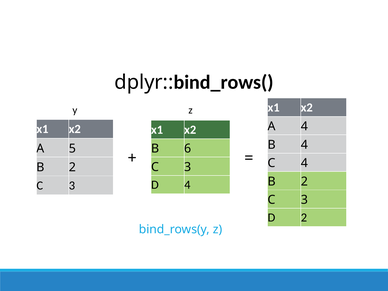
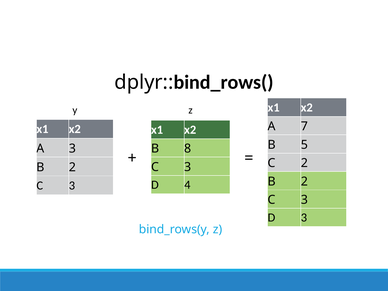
A 4: 4 -> 7
B 4: 4 -> 5
A 5: 5 -> 3
6: 6 -> 8
C 4: 4 -> 2
D 2: 2 -> 3
